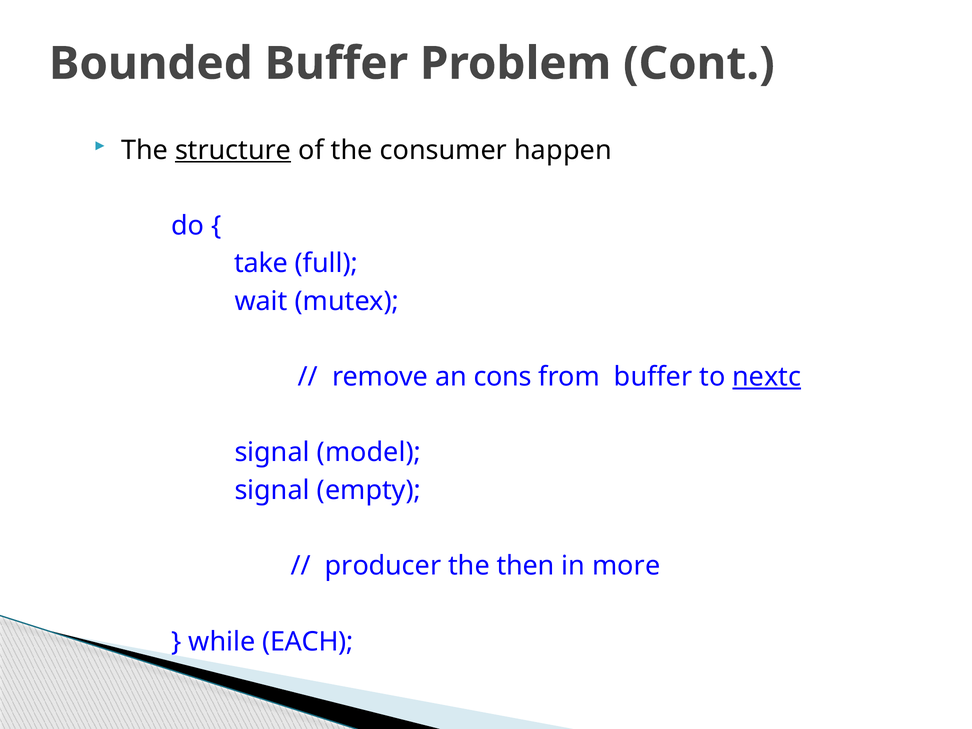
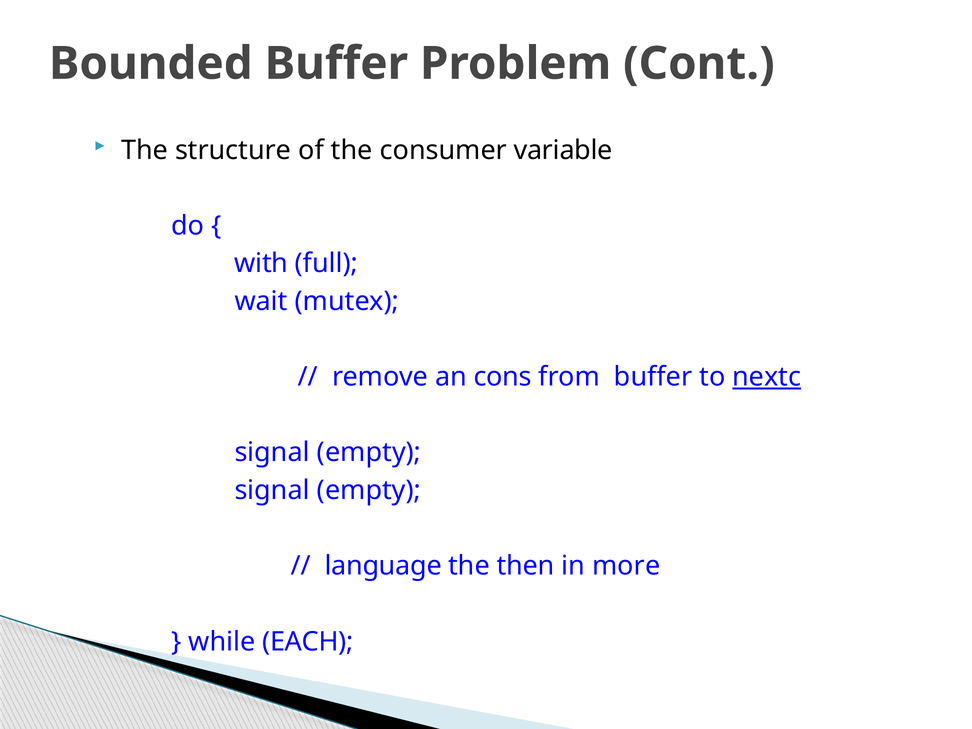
structure underline: present -> none
happen: happen -> variable
take: take -> with
model at (369, 453): model -> empty
producer: producer -> language
